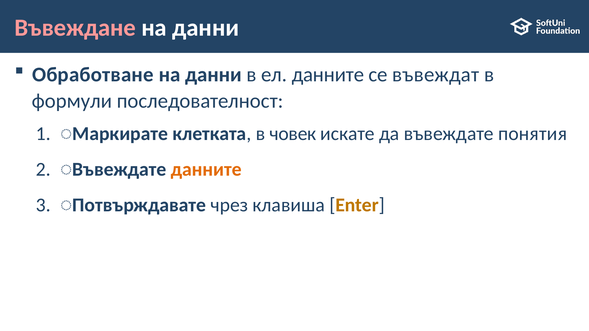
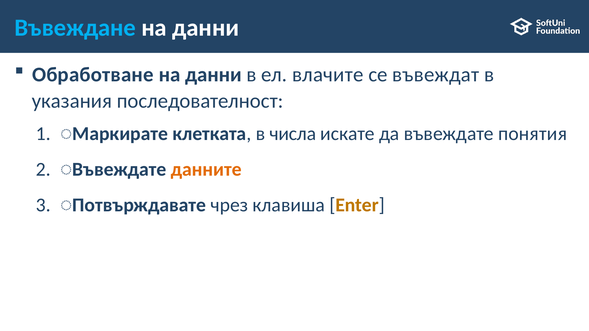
Въвеждане colour: pink -> light blue
ел данните: данните -> влачите
формули: формули -> указания
човек: човек -> числа
